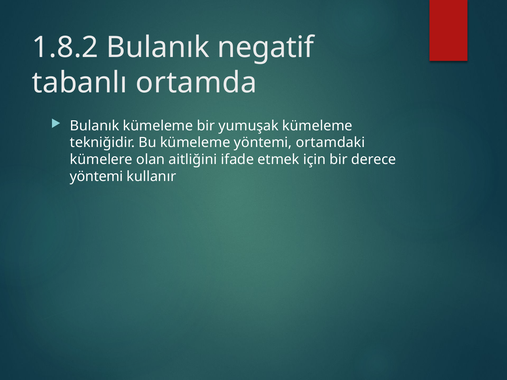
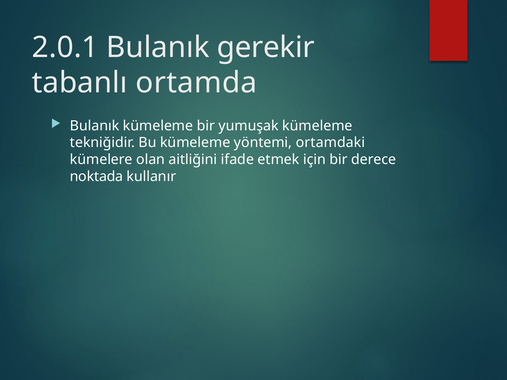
1.8.2: 1.8.2 -> 2.0.1
negatif: negatif -> gerekir
yöntemi at (96, 177): yöntemi -> noktada
